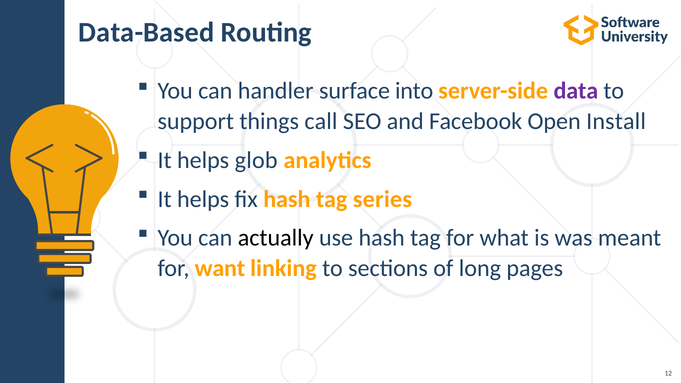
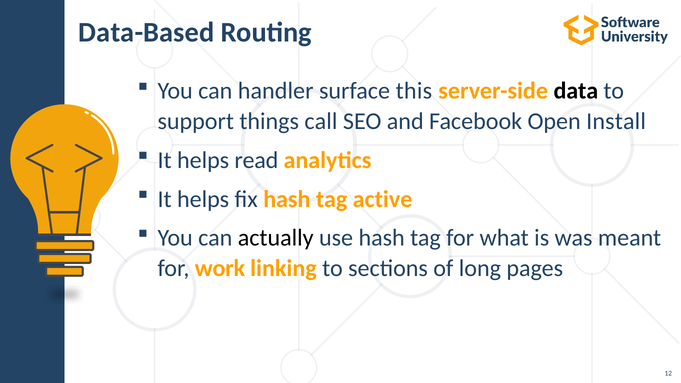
into: into -> this
data colour: purple -> black
glob: glob -> read
series: series -> active
want: want -> work
